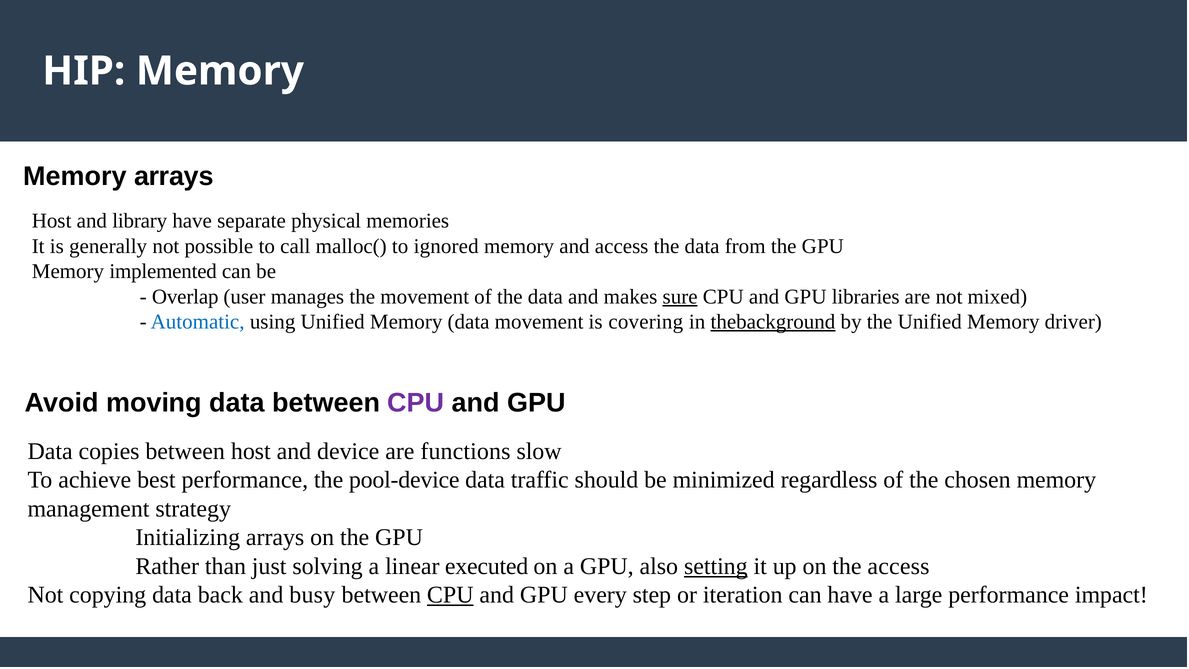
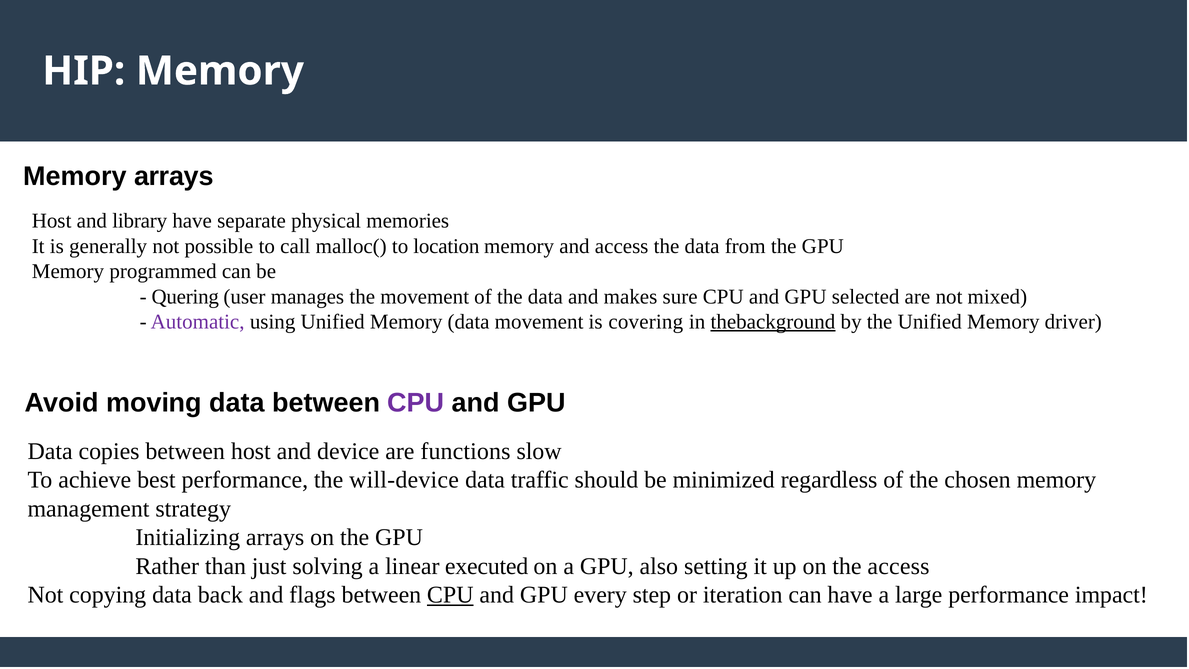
ignored: ignored -> location
implemented: implemented -> programmed
Overlap: Overlap -> Quering
sure underline: present -> none
libraries: libraries -> selected
Automatic colour: blue -> purple
pool-device: pool-device -> will-device
setting underline: present -> none
busy: busy -> flags
